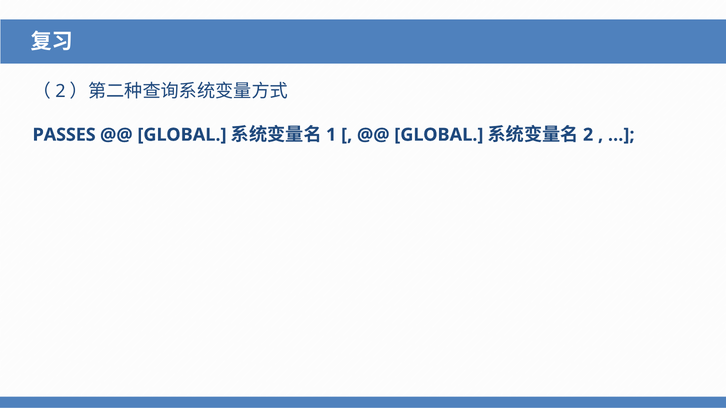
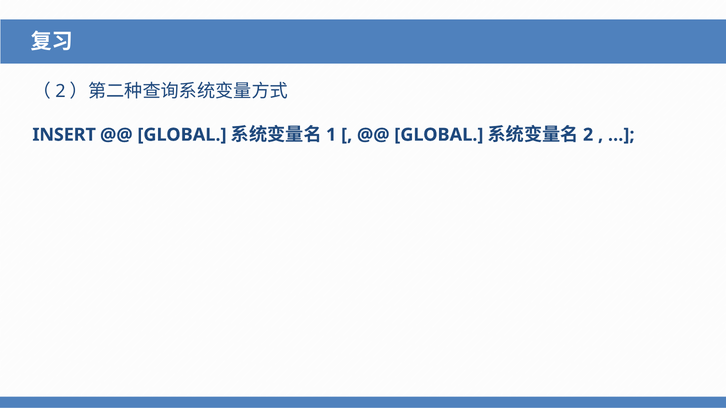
PASSES: PASSES -> INSERT
